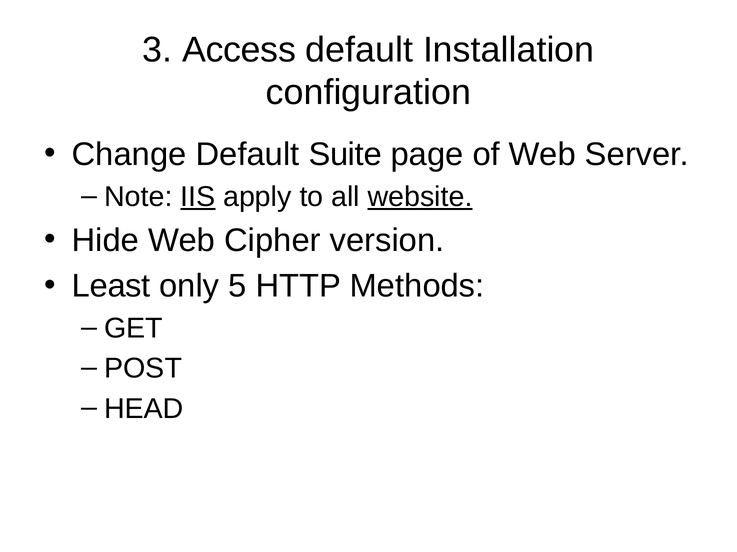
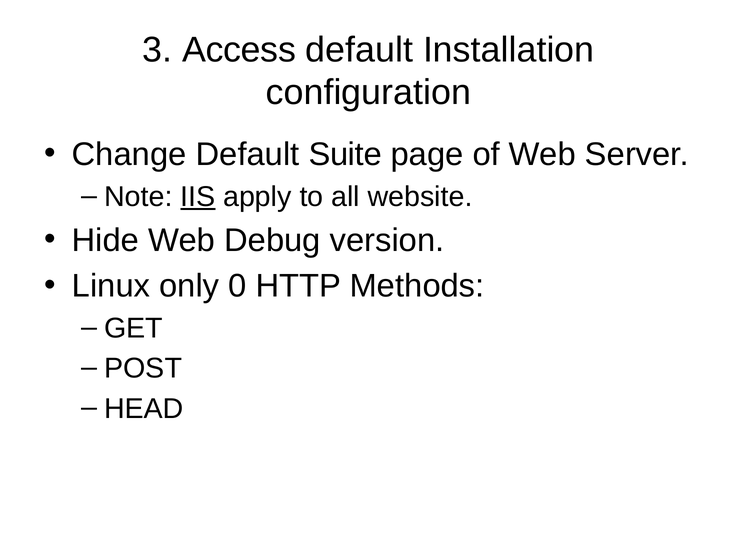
website underline: present -> none
Cipher: Cipher -> Debug
Least: Least -> Linux
5: 5 -> 0
